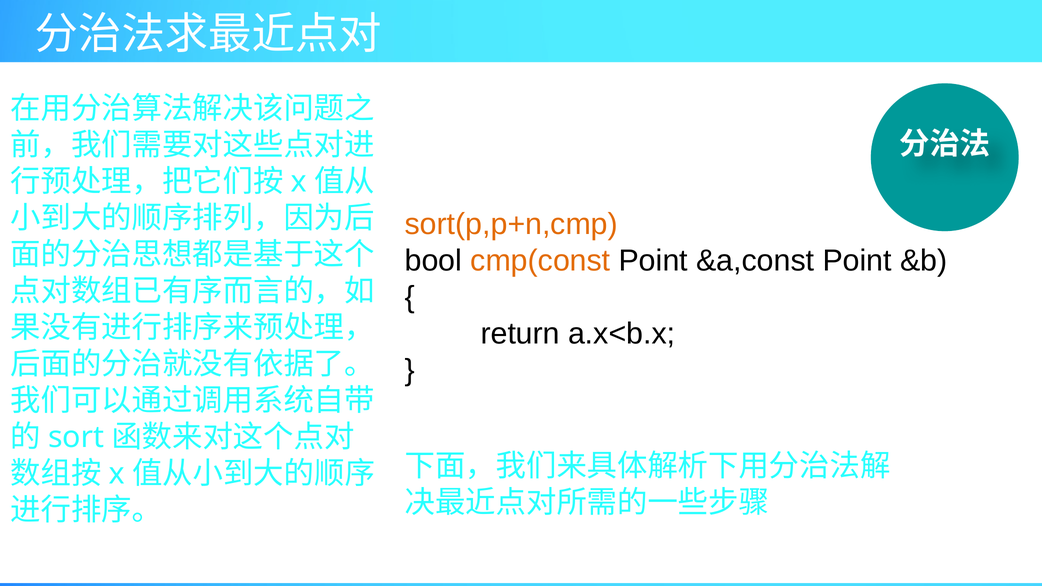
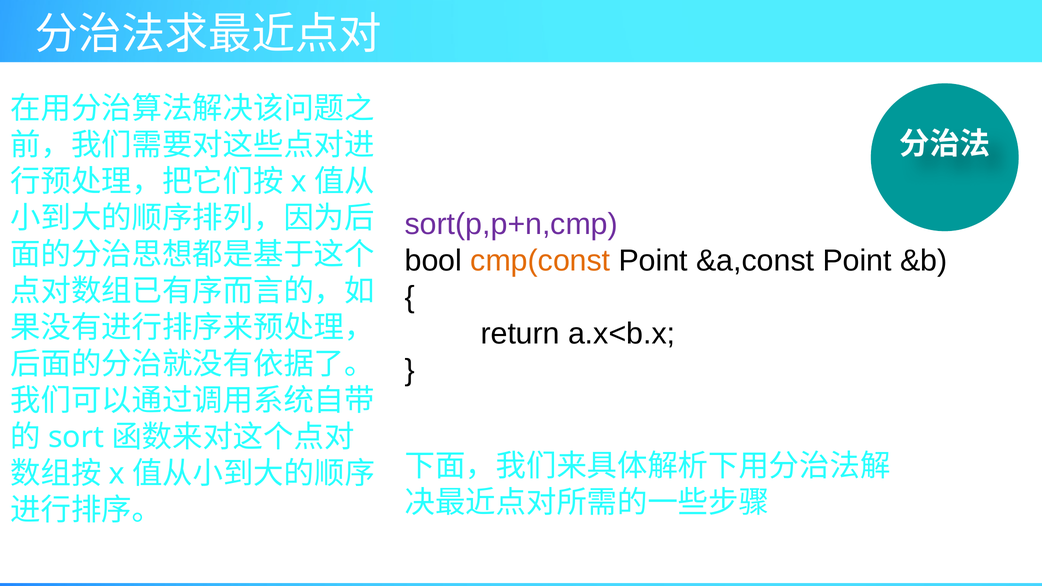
sort(p,p+n,cmp colour: orange -> purple
